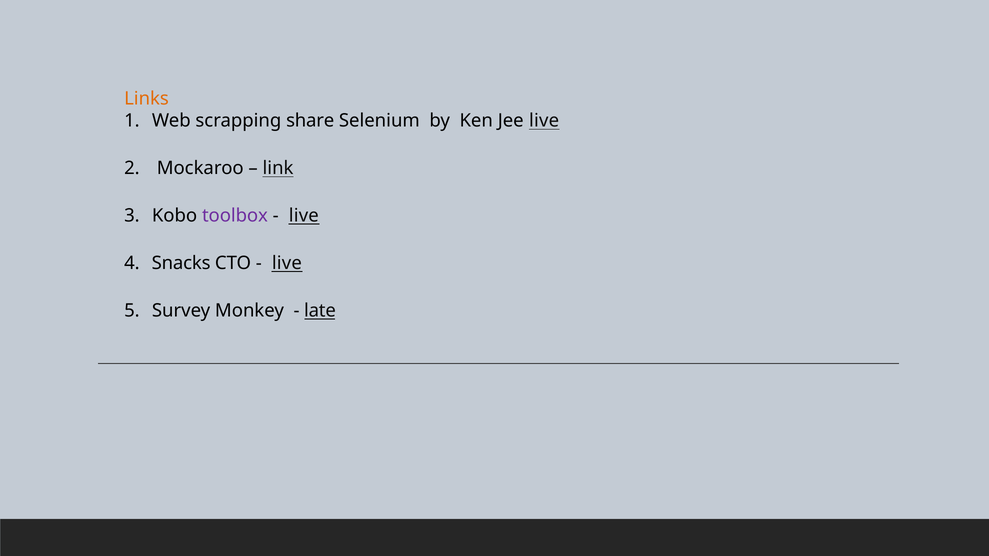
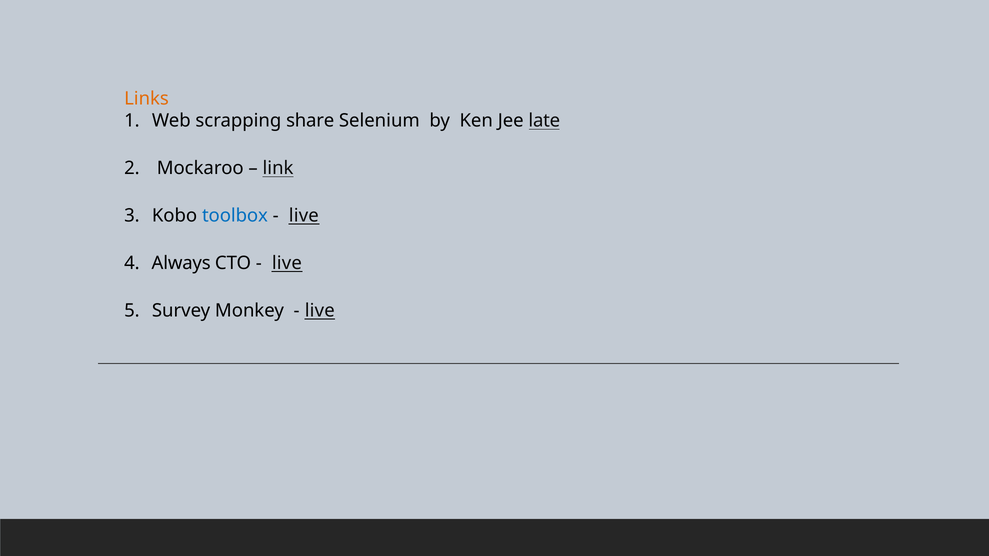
Jee live: live -> late
toolbox colour: purple -> blue
Snacks: Snacks -> Always
late at (320, 311): late -> live
